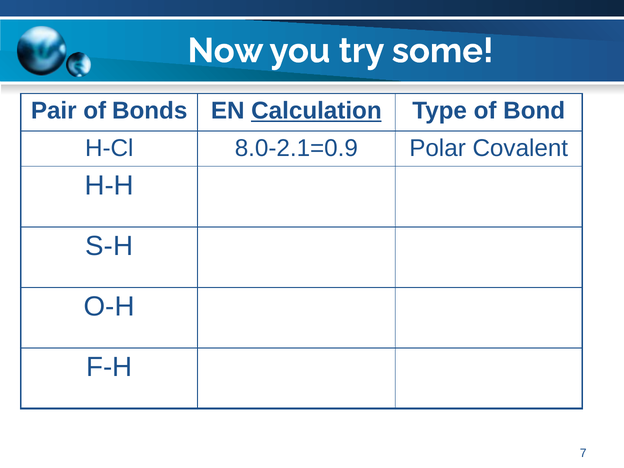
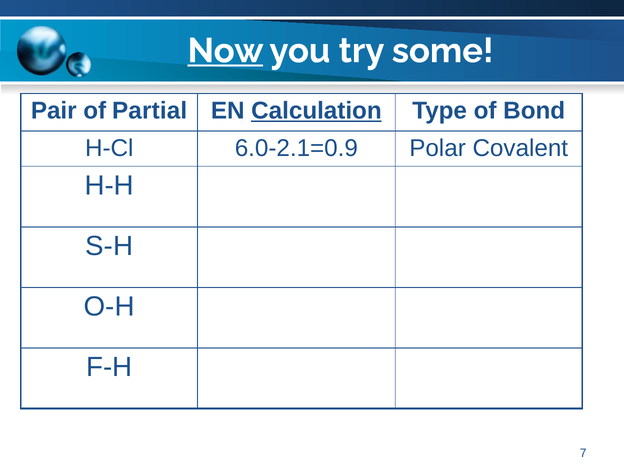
Now underline: none -> present
Bonds: Bonds -> Partial
8.0-2.1=0.9: 8.0-2.1=0.9 -> 6.0-2.1=0.9
